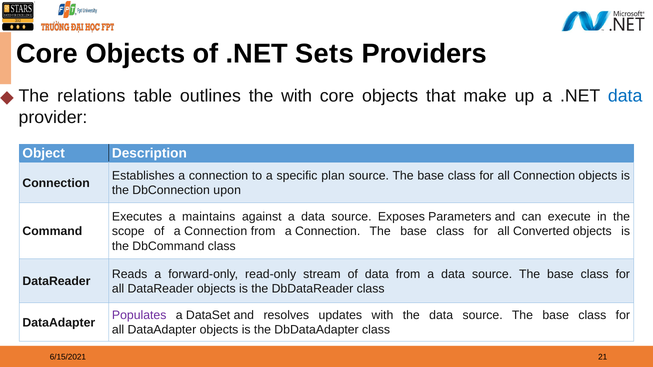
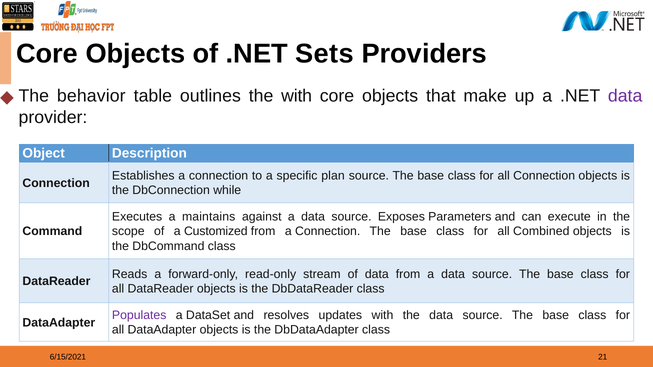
relations: relations -> behavior
data at (625, 96) colour: blue -> purple
upon: upon -> while
of a Connection: Connection -> Customized
Converted: Converted -> Combined
